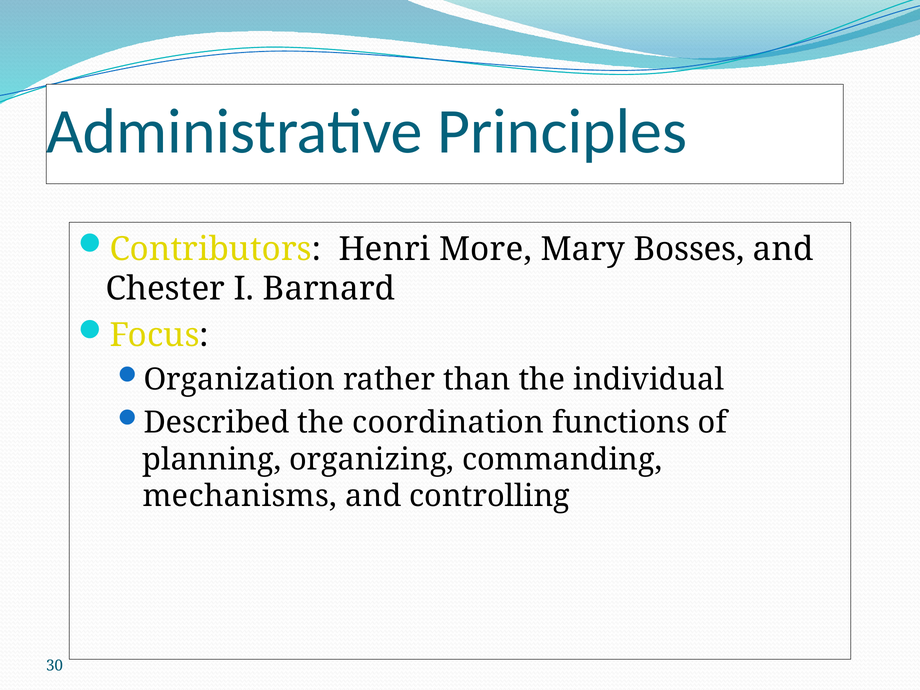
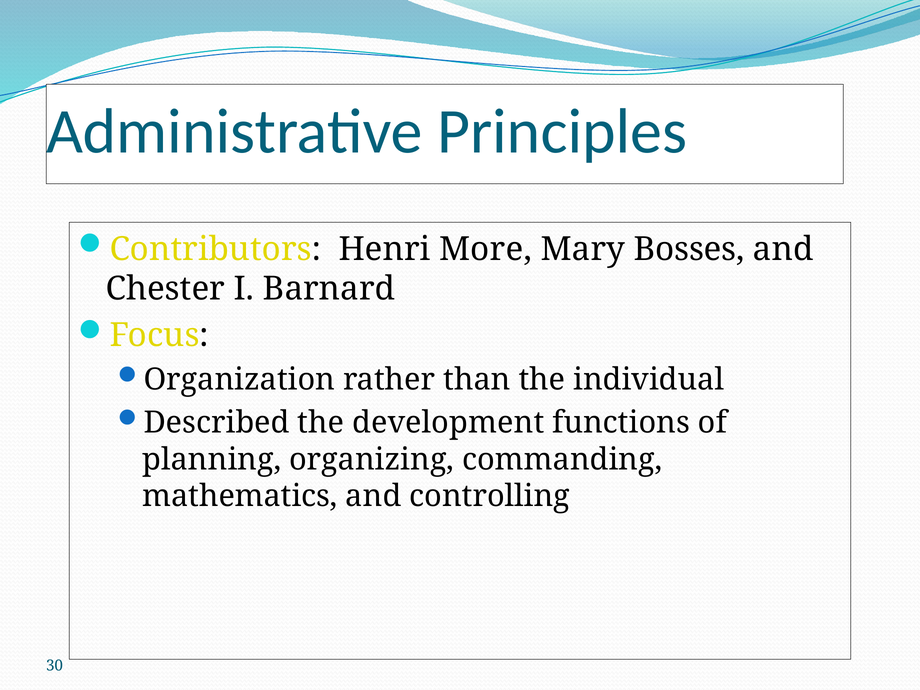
coordination: coordination -> development
mechanisms: mechanisms -> mathematics
